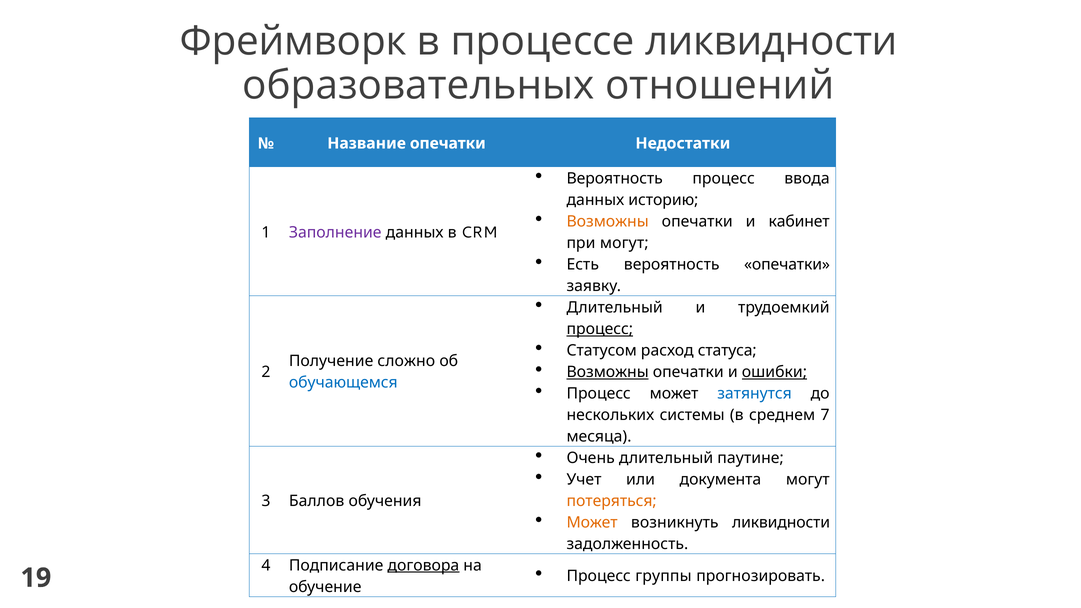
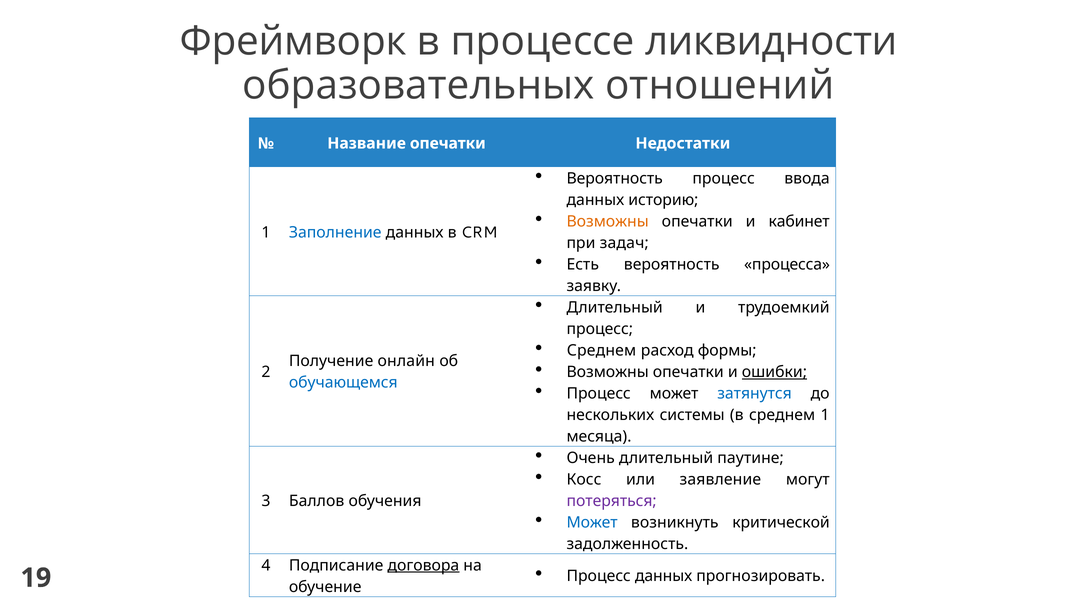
Заполнение colour: purple -> blue
при могут: могут -> задач
вероятность опечатки: опечатки -> процесса
процесс at (600, 329) underline: present -> none
Статусом at (602, 351): Статусом -> Среднем
статуса: статуса -> формы
сложно: сложно -> онлайн
Возможны at (608, 372) underline: present -> none
среднем 7: 7 -> 1
Учет: Учет -> Косс
документа: документа -> заявление
потеряться colour: orange -> purple
Может at (592, 522) colour: orange -> blue
возникнуть ликвидности: ликвидности -> критической
Процесс группы: группы -> данных
